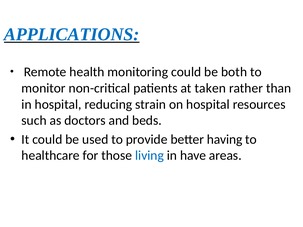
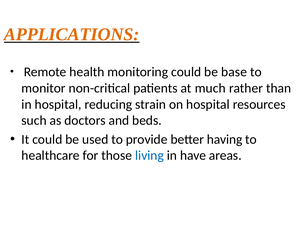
APPLICATIONS colour: blue -> orange
both: both -> base
taken: taken -> much
